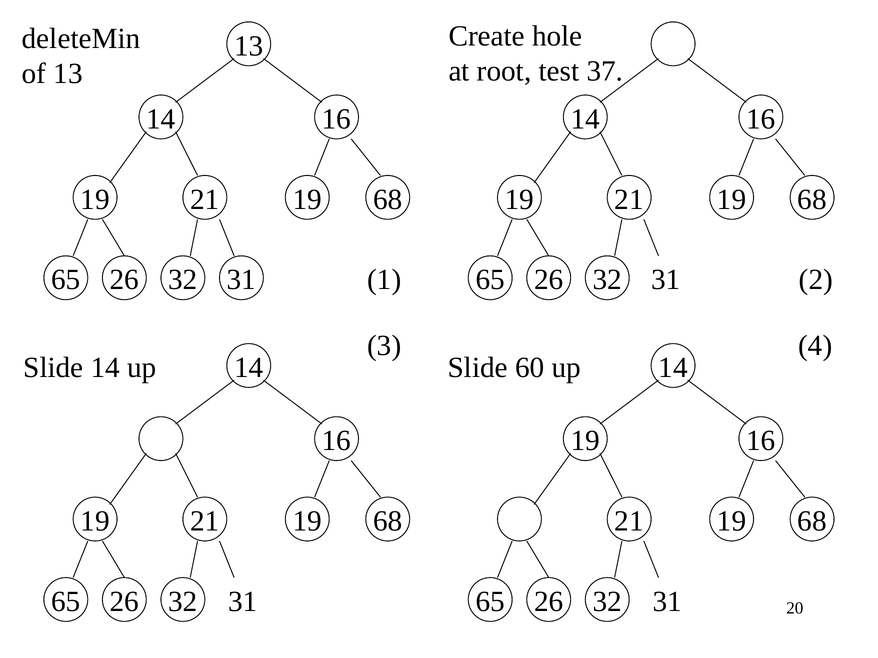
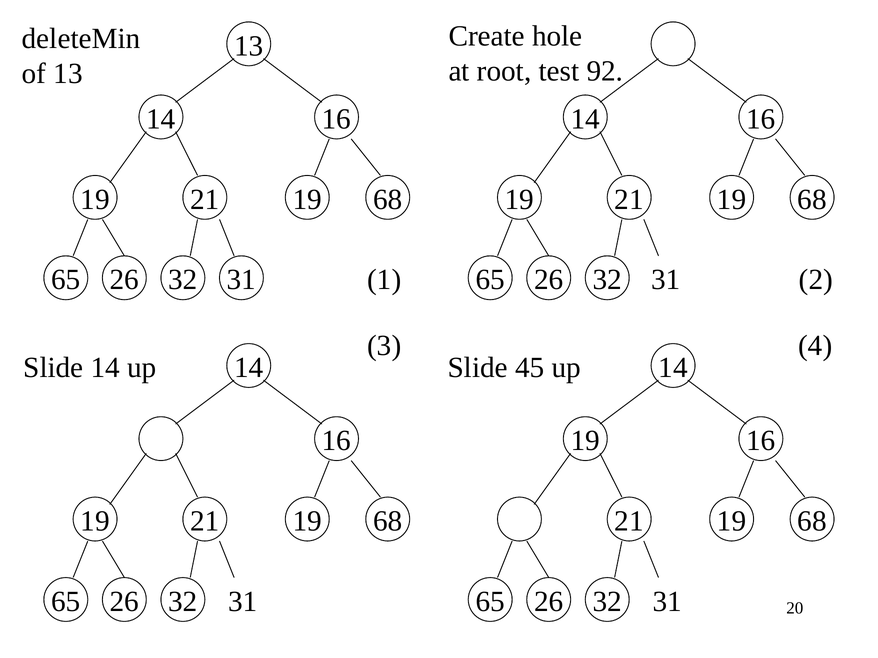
37: 37 -> 92
60: 60 -> 45
